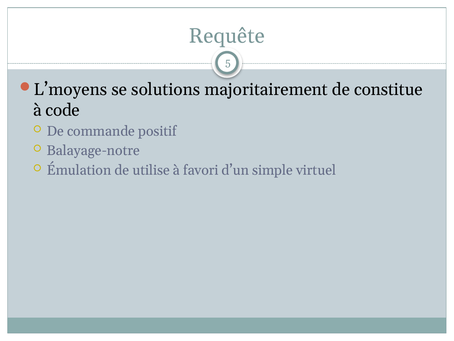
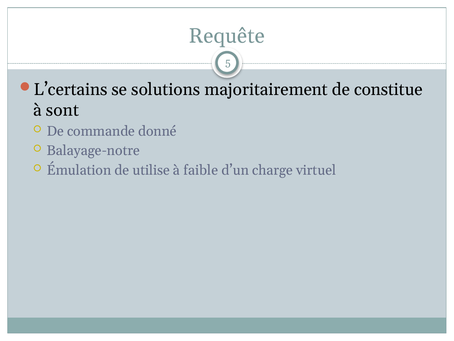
L’moyens: L’moyens -> L’certains
code: code -> sont
positif: positif -> donné
favori: favori -> faible
simple: simple -> charge
